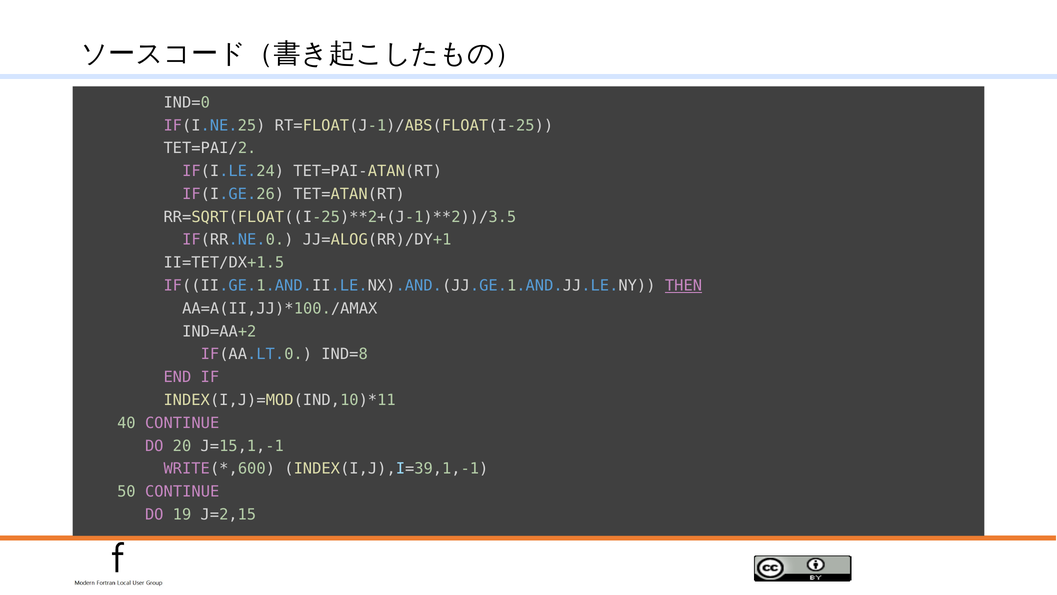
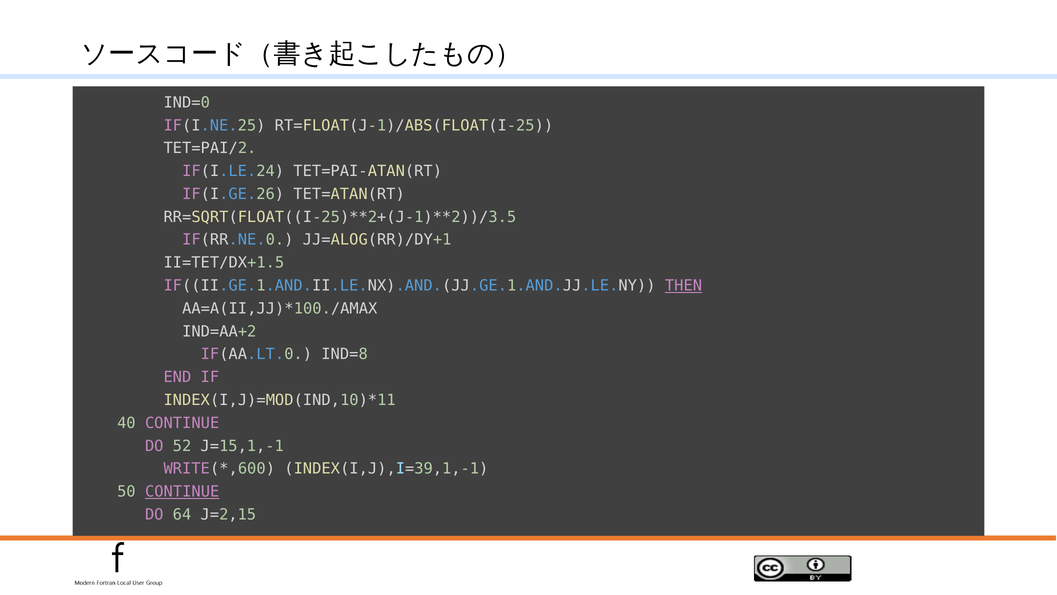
20: 20 -> 52
CONTINUE at (182, 491) underline: none -> present
19: 19 -> 64
